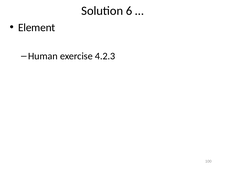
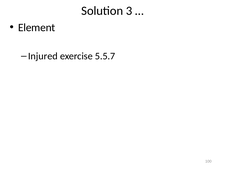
6: 6 -> 3
Human: Human -> Injured
4.2.3: 4.2.3 -> 5.5.7
